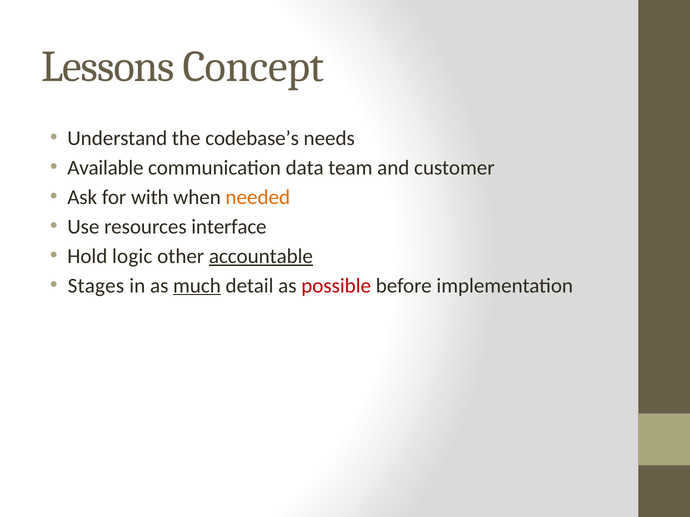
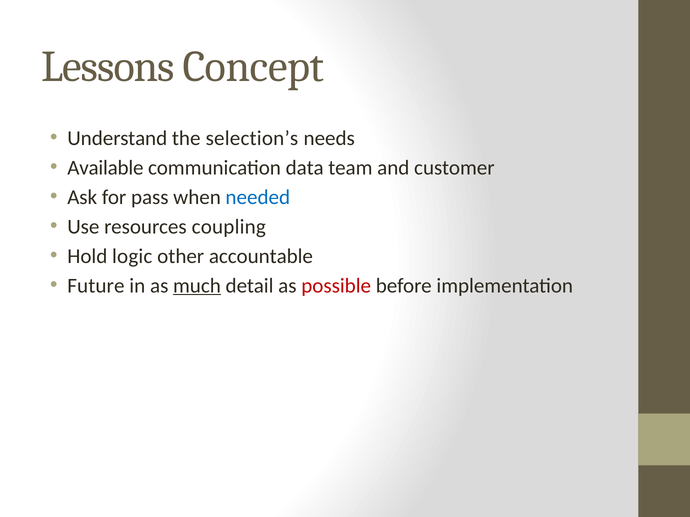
codebase’s: codebase’s -> selection’s
with: with -> pass
needed colour: orange -> blue
interface: interface -> coupling
accountable underline: present -> none
Stages: Stages -> Future
